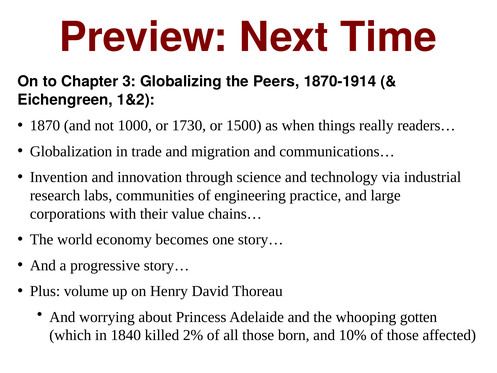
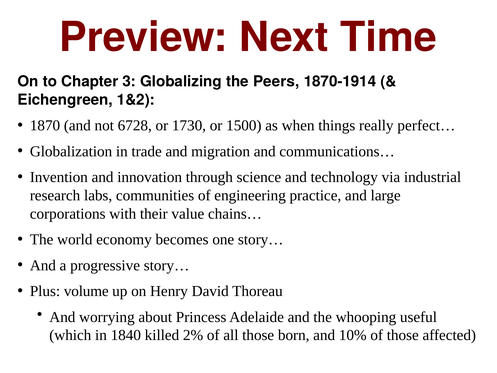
1000: 1000 -> 6728
readers…: readers… -> perfect…
gotten: gotten -> useful
